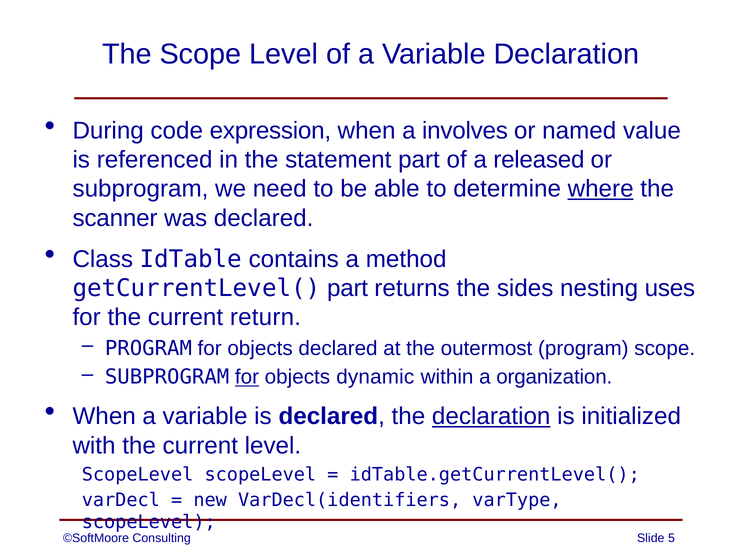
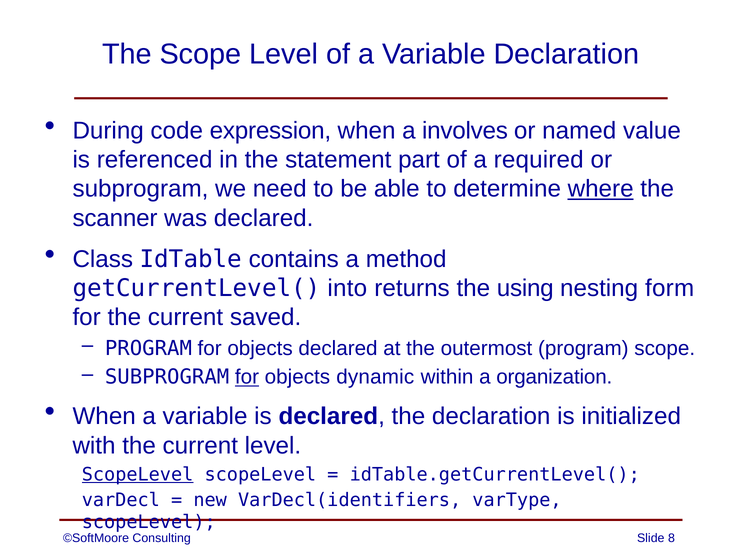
released: released -> required
getCurrentLevel( part: part -> into
sides: sides -> using
uses: uses -> form
return: return -> saved
declaration at (491, 416) underline: present -> none
ScopeLevel at (138, 474) underline: none -> present
5: 5 -> 8
